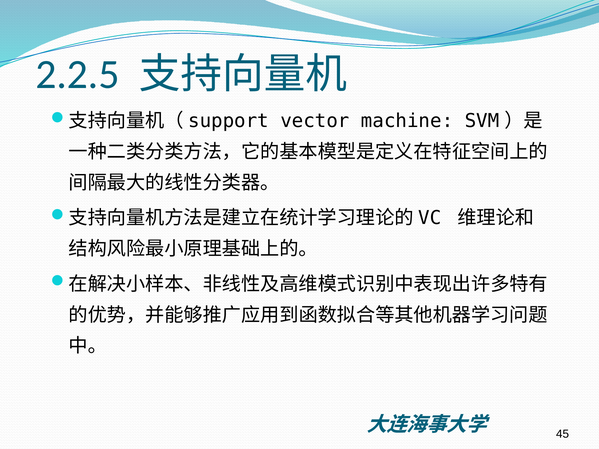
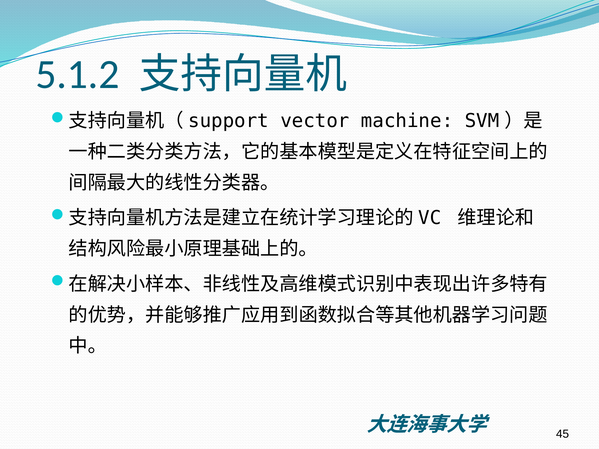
2.2.5: 2.2.5 -> 5.1.2
